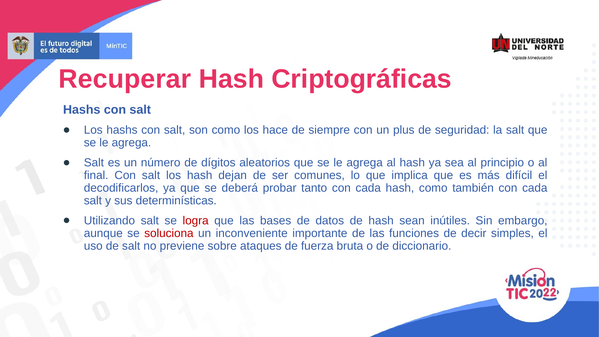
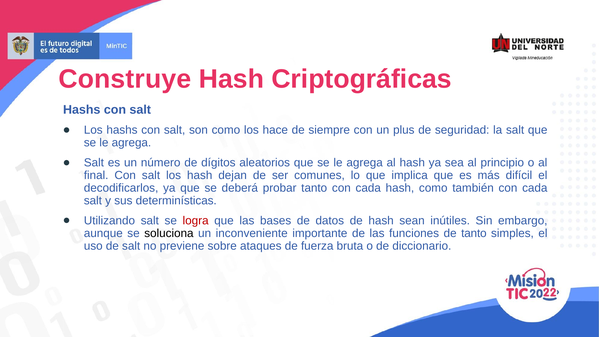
Recuperar: Recuperar -> Construye
soluciona colour: red -> black
de decir: decir -> tanto
